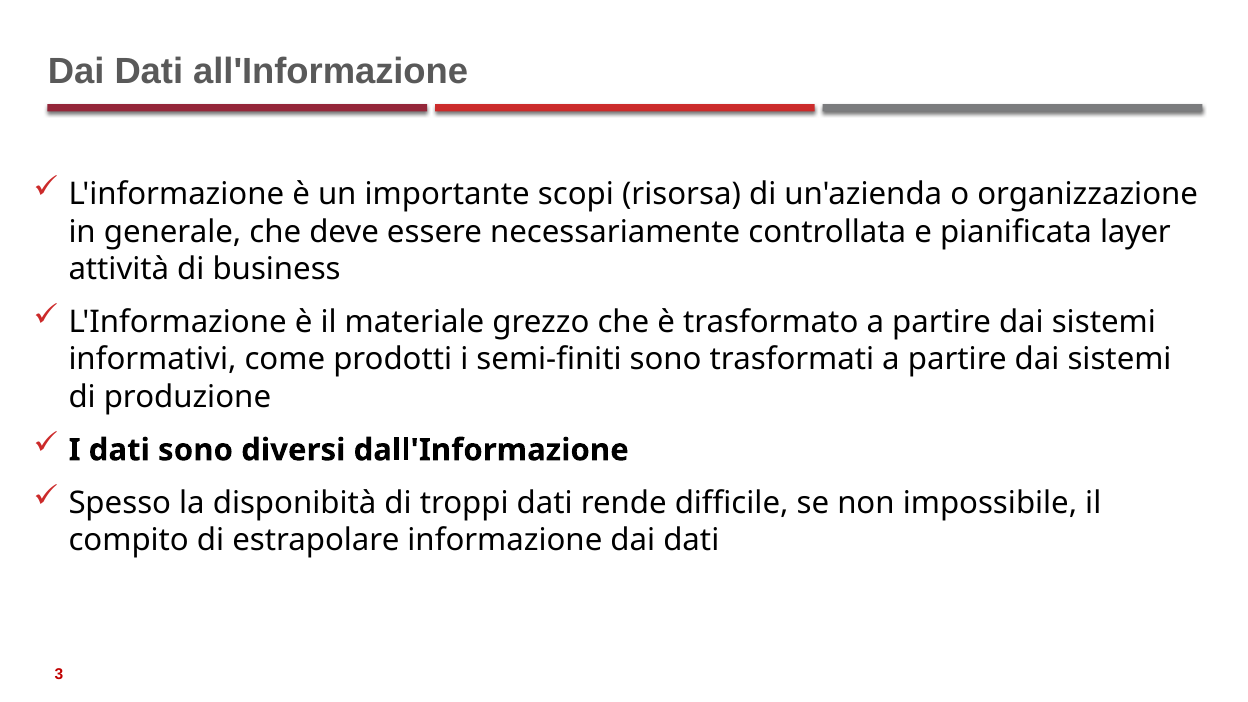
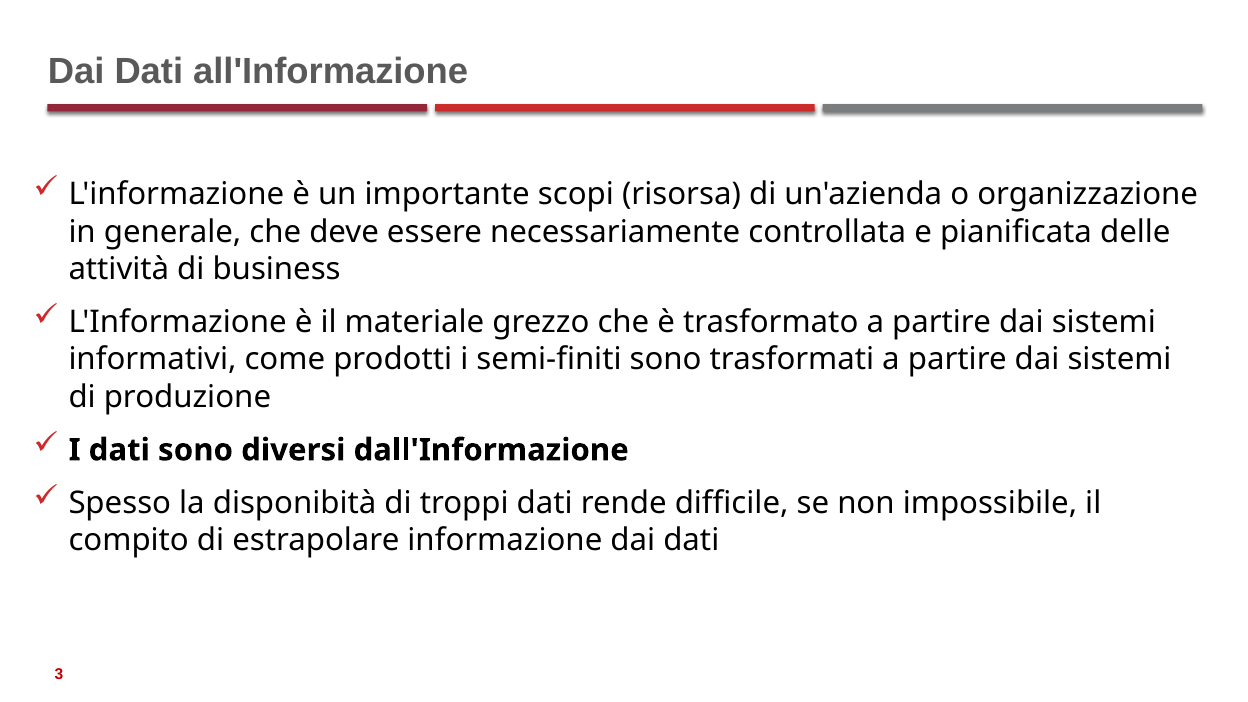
layer: layer -> delle
